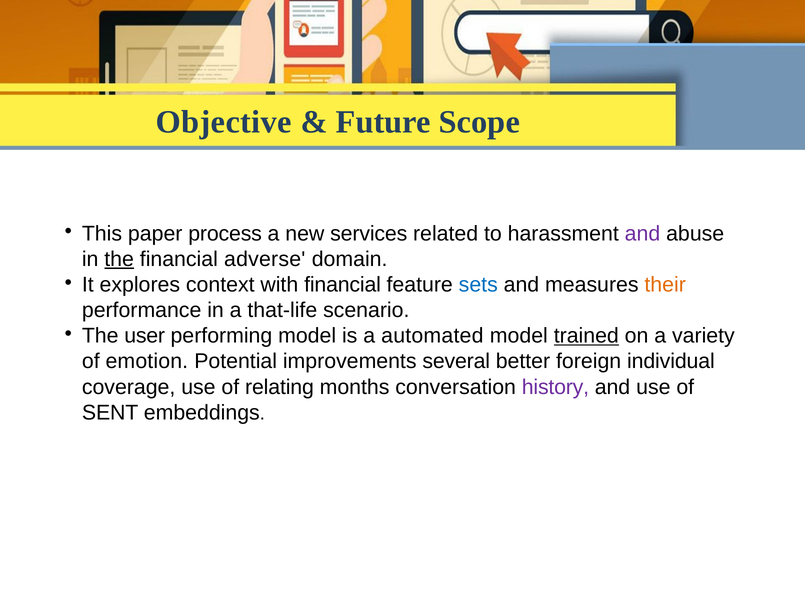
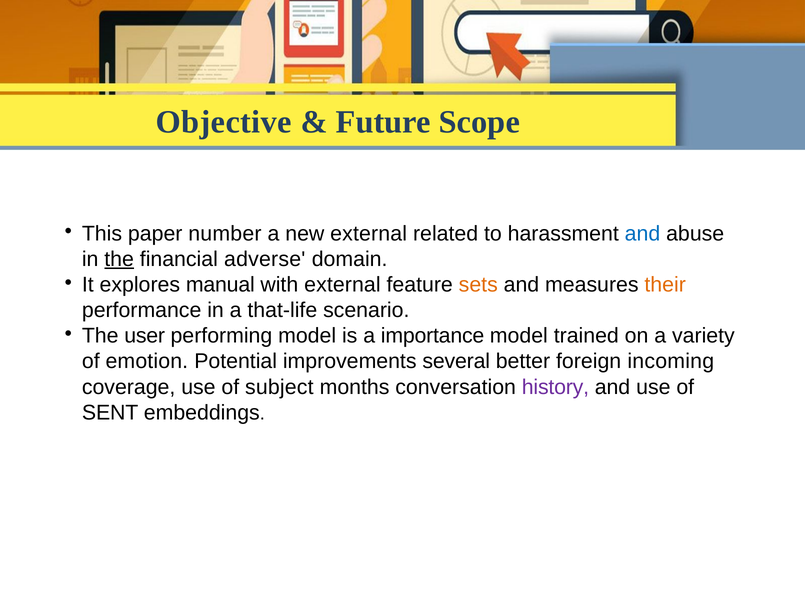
process: process -> number
new services: services -> external
and at (642, 233) colour: purple -> blue
context: context -> manual
with financial: financial -> external
sets colour: blue -> orange
automated: automated -> importance
trained underline: present -> none
individual: individual -> incoming
relating: relating -> subject
